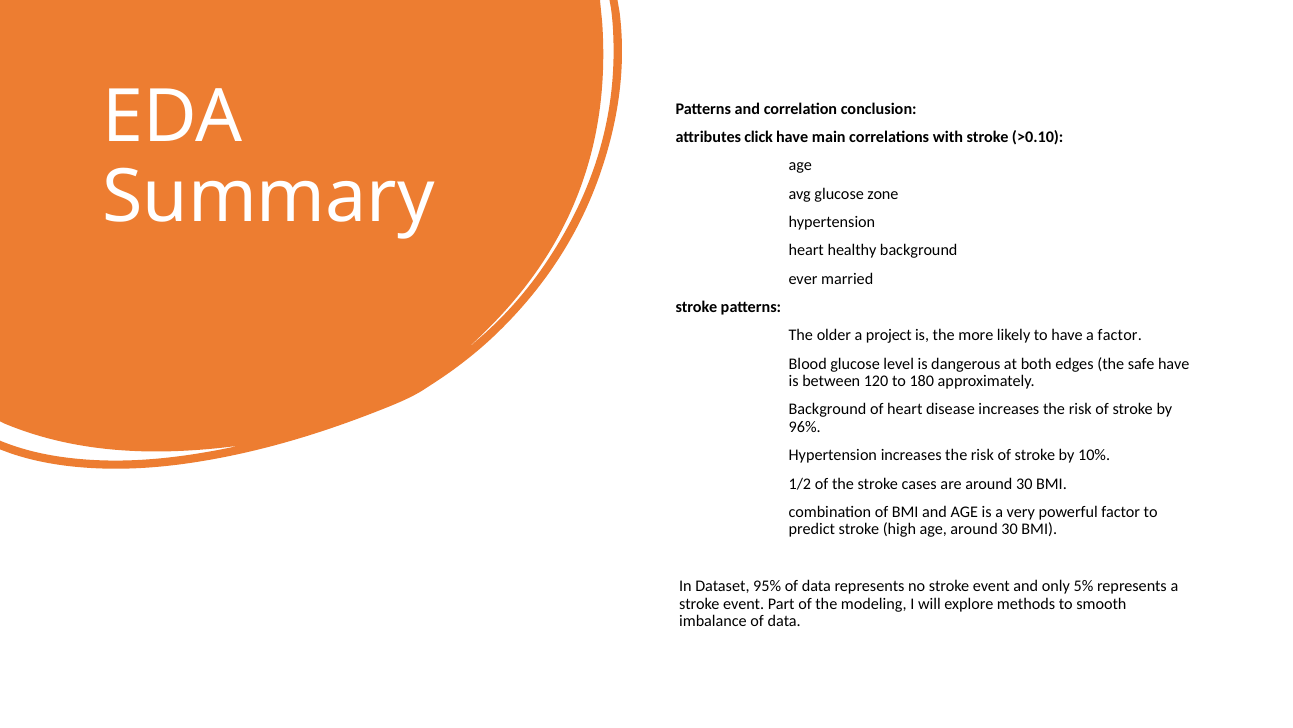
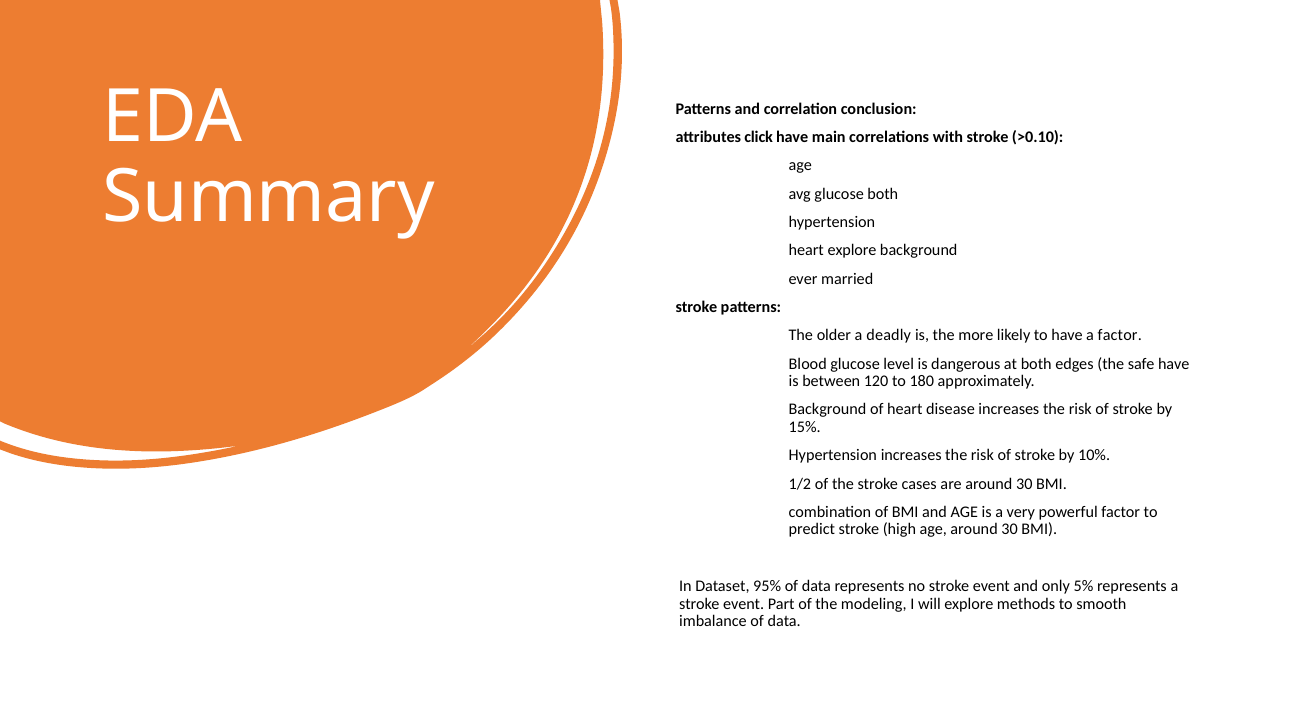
glucose zone: zone -> both
heart healthy: healthy -> explore
project: project -> deadly
96%: 96% -> 15%
